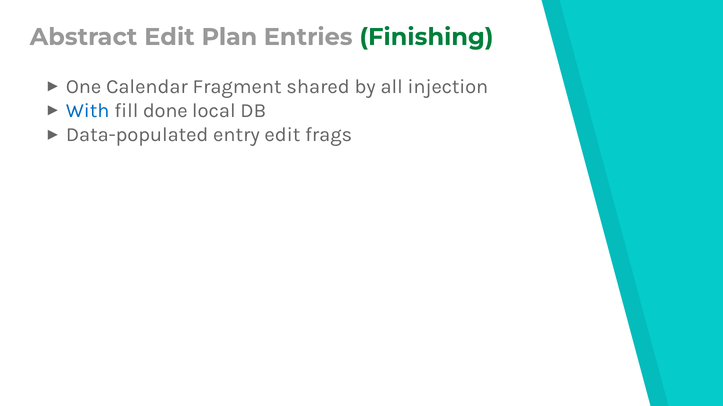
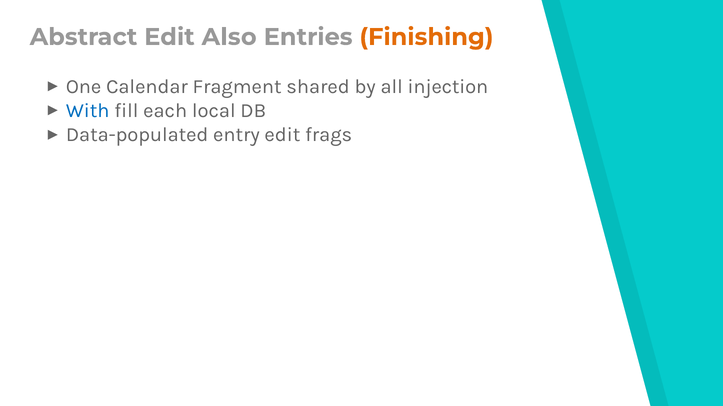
Plan: Plan -> Also
Finishing colour: green -> orange
done: done -> each
